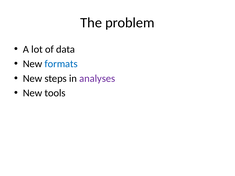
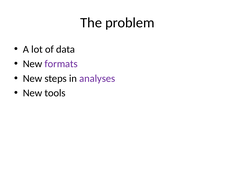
formats colour: blue -> purple
